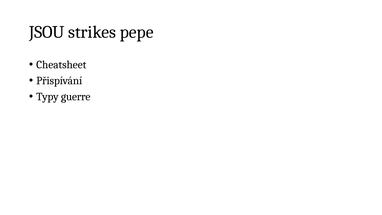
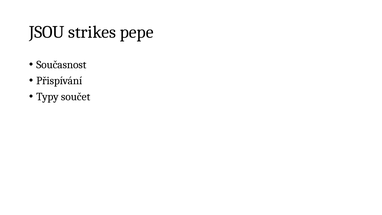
Cheatsheet: Cheatsheet -> Současnost
guerre: guerre -> součet
